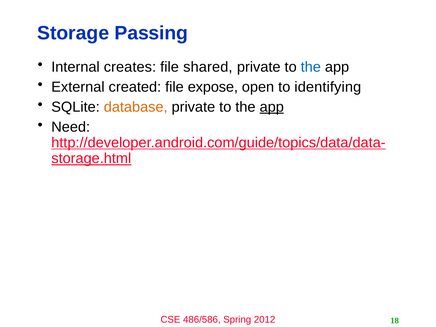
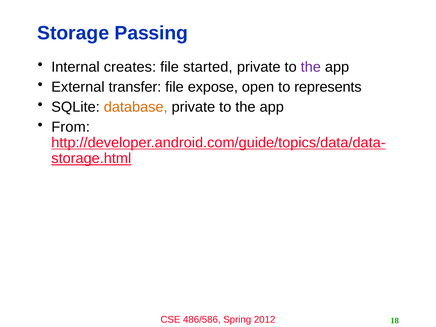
shared: shared -> started
the at (311, 67) colour: blue -> purple
created: created -> transfer
identifying: identifying -> represents
app at (272, 107) underline: present -> none
Need: Need -> From
